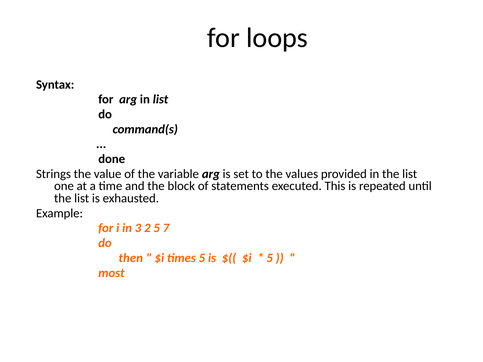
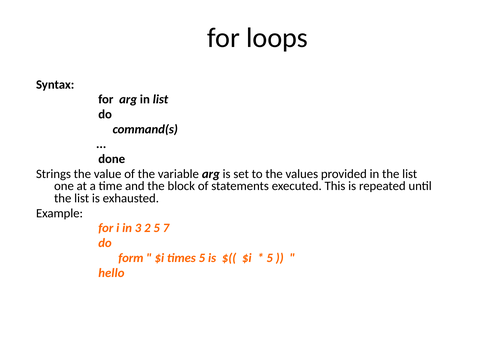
then: then -> form
most: most -> hello
